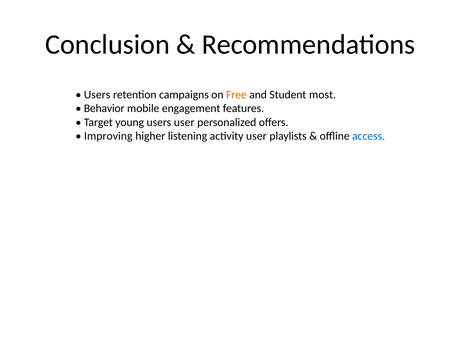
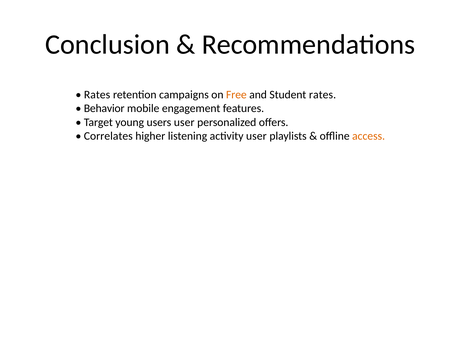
Users at (97, 95): Users -> Rates
Student most: most -> rates
Improving: Improving -> Correlates
access colour: blue -> orange
